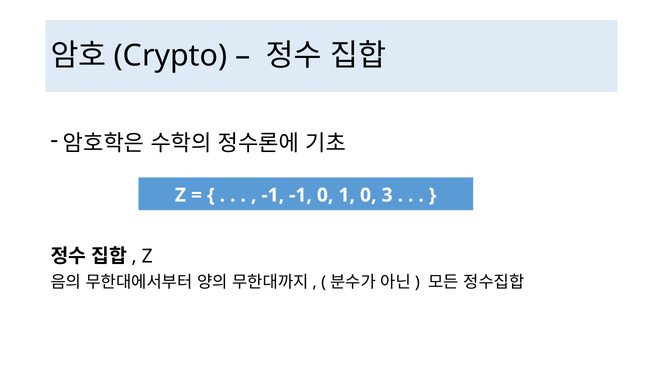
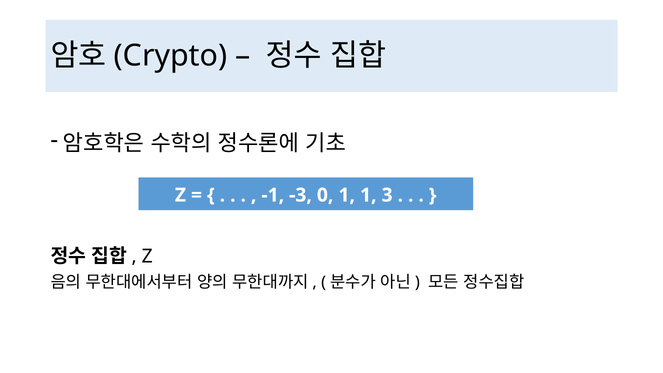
-1 -1: -1 -> -3
1 0: 0 -> 1
